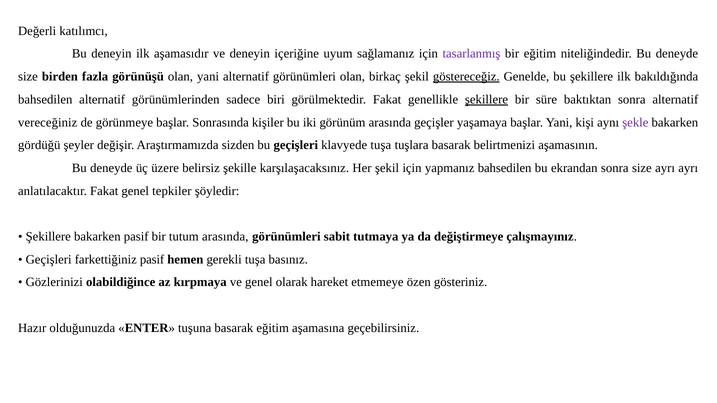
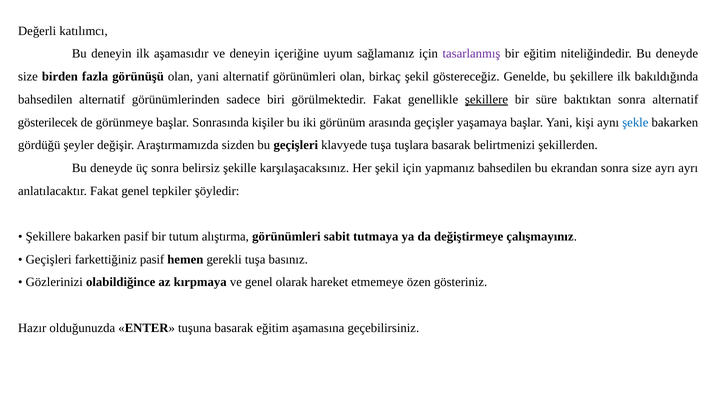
göstereceğiz underline: present -> none
vereceğiniz: vereceğiniz -> gösterilecek
şekle colour: purple -> blue
aşamasının: aşamasının -> şekillerden
üç üzere: üzere -> sonra
tutum arasında: arasında -> alıştırma
